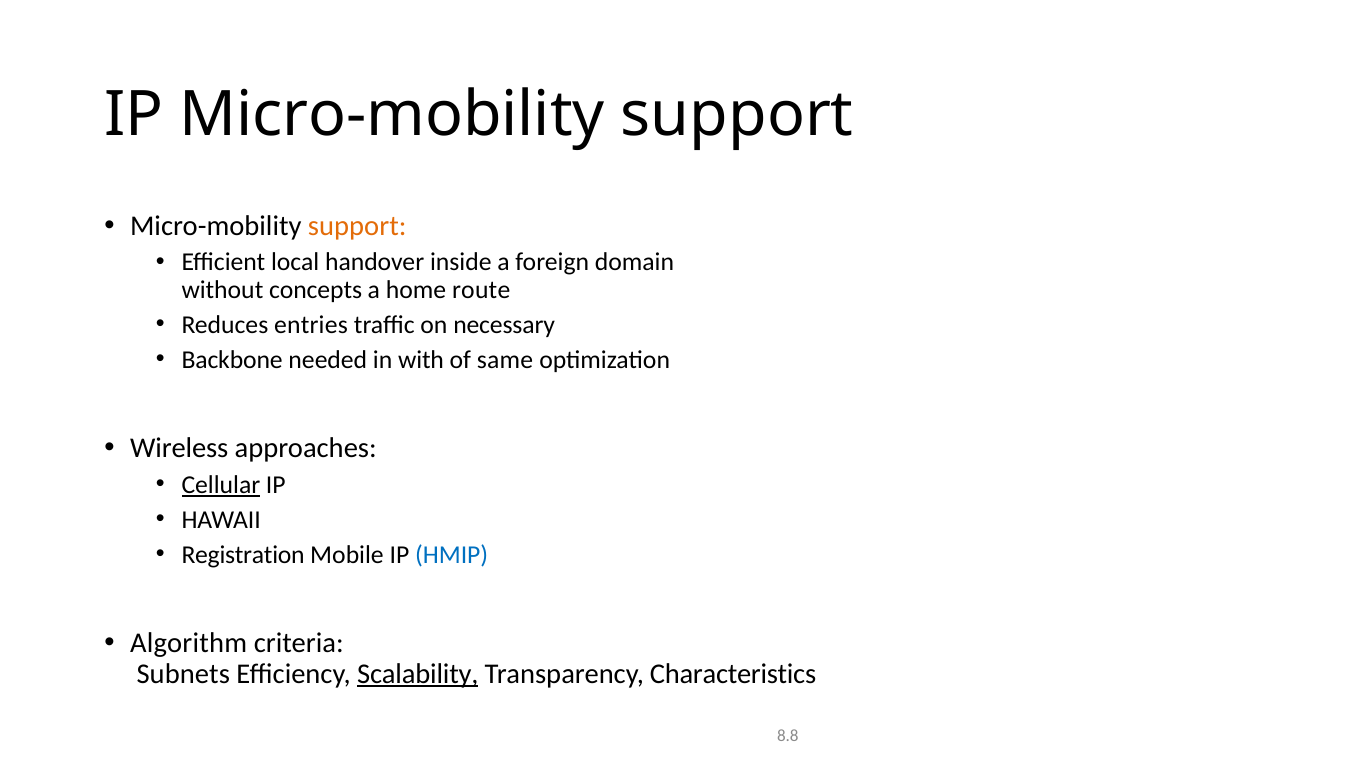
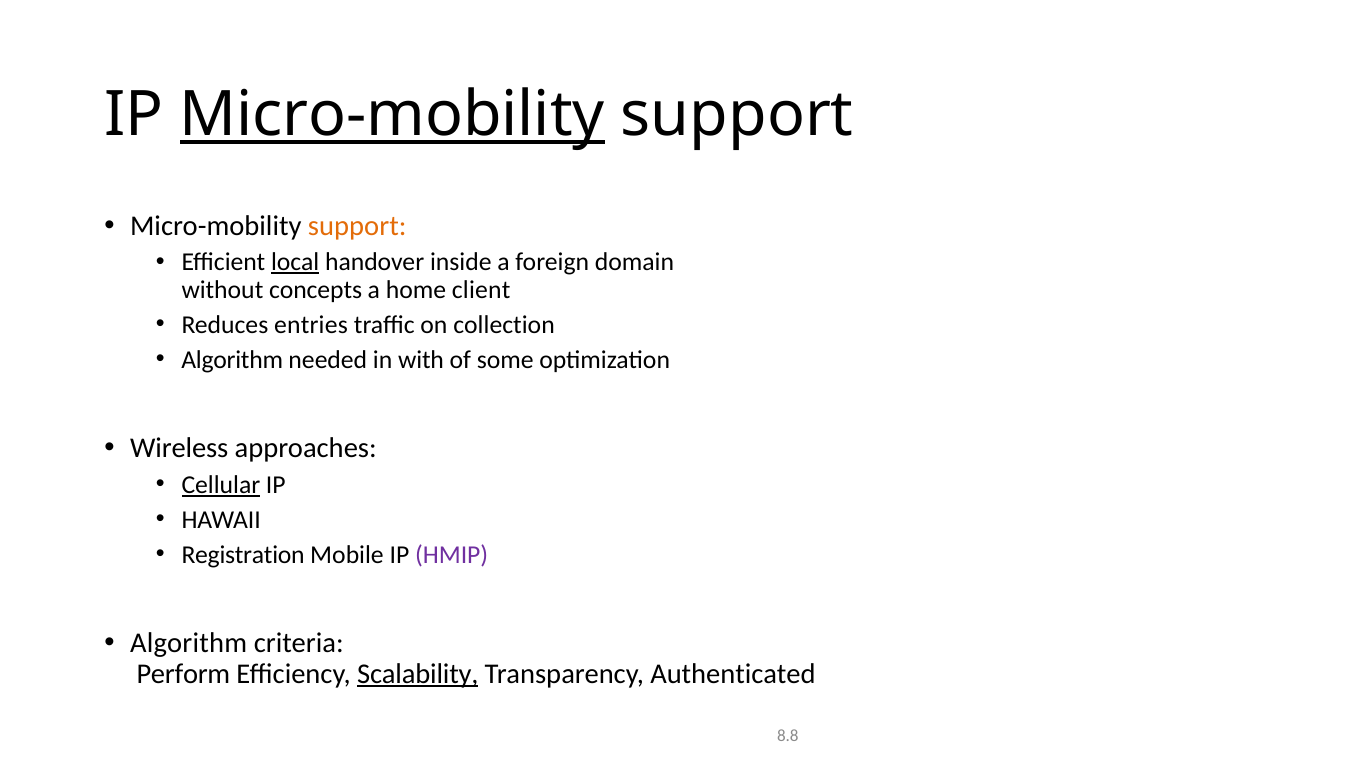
Micro-mobility at (392, 115) underline: none -> present
local underline: none -> present
route: route -> client
necessary: necessary -> collection
Backbone at (232, 359): Backbone -> Algorithm
same: same -> some
HMIP colour: blue -> purple
Subnets: Subnets -> Perform
Characteristics: Characteristics -> Authenticated
